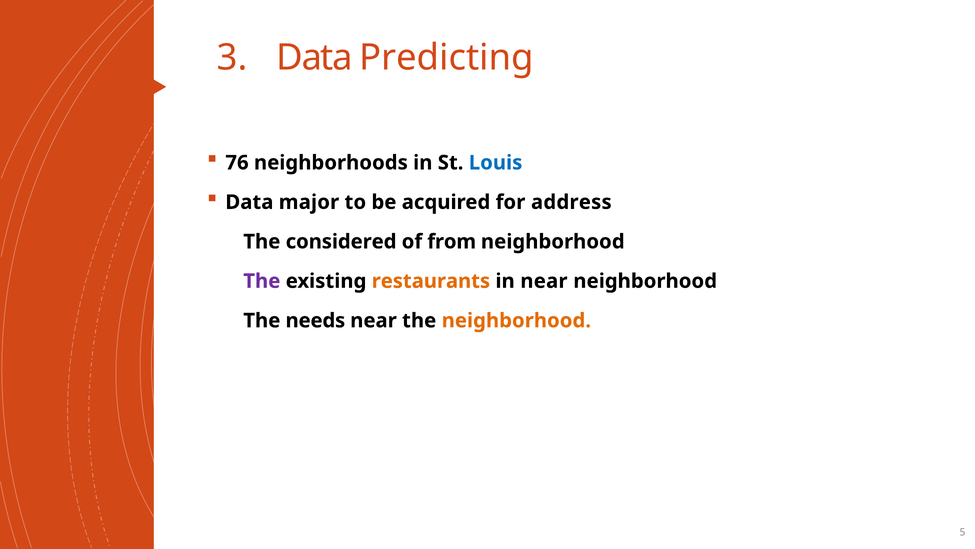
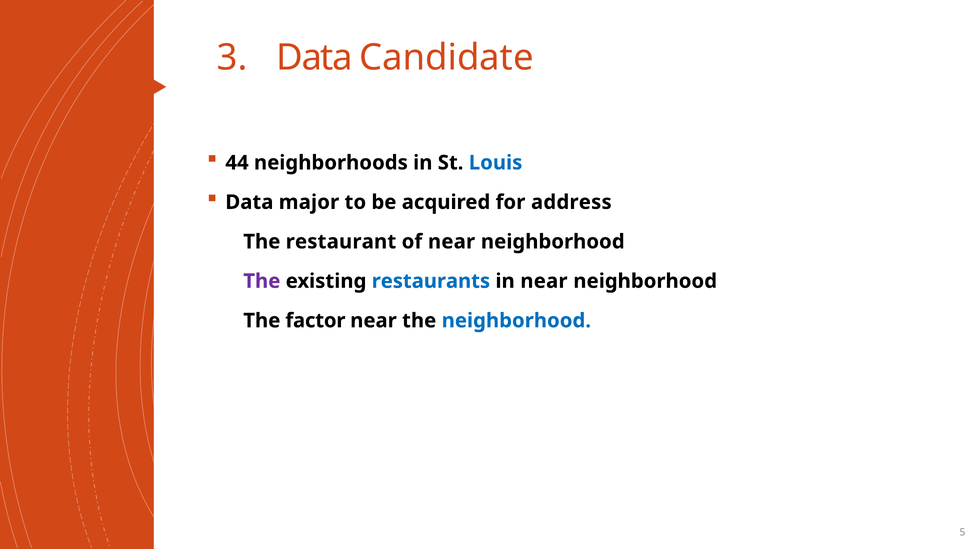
Predicting: Predicting -> Candidate
76: 76 -> 44
considered: considered -> restaurant
of from: from -> near
restaurants colour: orange -> blue
needs: needs -> factor
neighborhood at (516, 320) colour: orange -> blue
